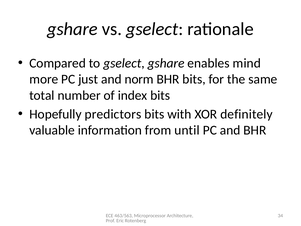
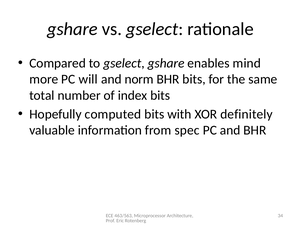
just: just -> will
predictors: predictors -> computed
until: until -> spec
